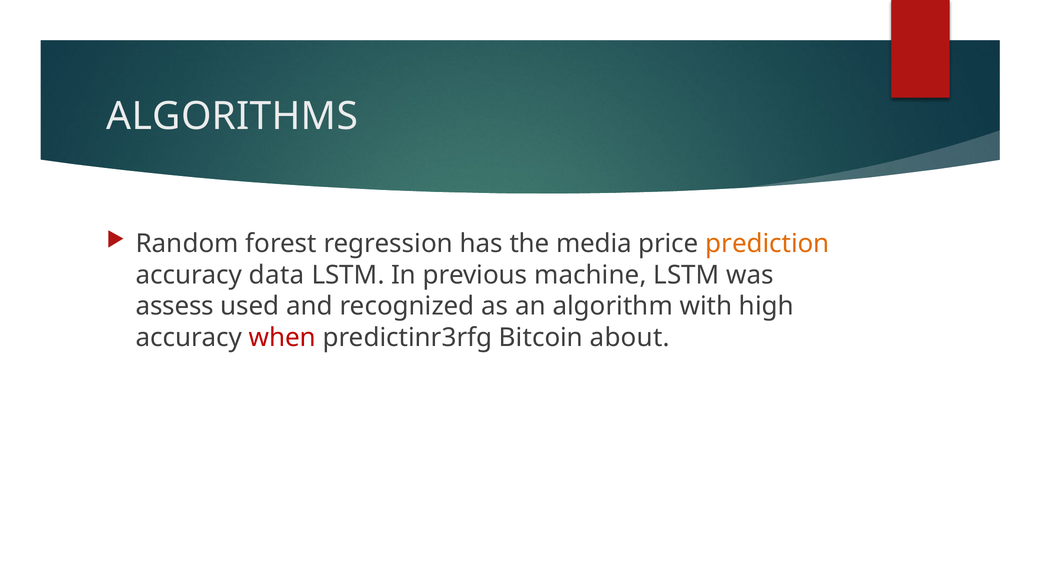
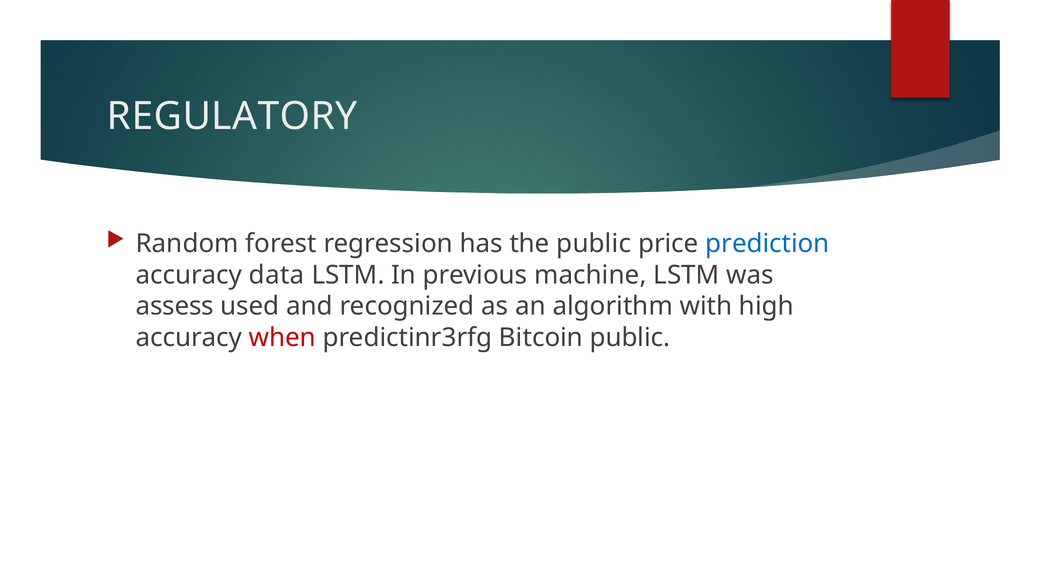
ALGORITHMS: ALGORITHMS -> REGULATORY
the media: media -> public
prediction colour: orange -> blue
Bitcoin about: about -> public
